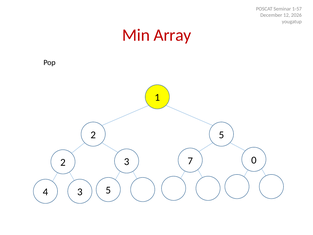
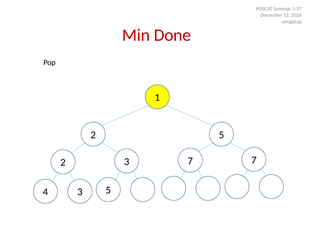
Array: Array -> Done
7 0: 0 -> 7
